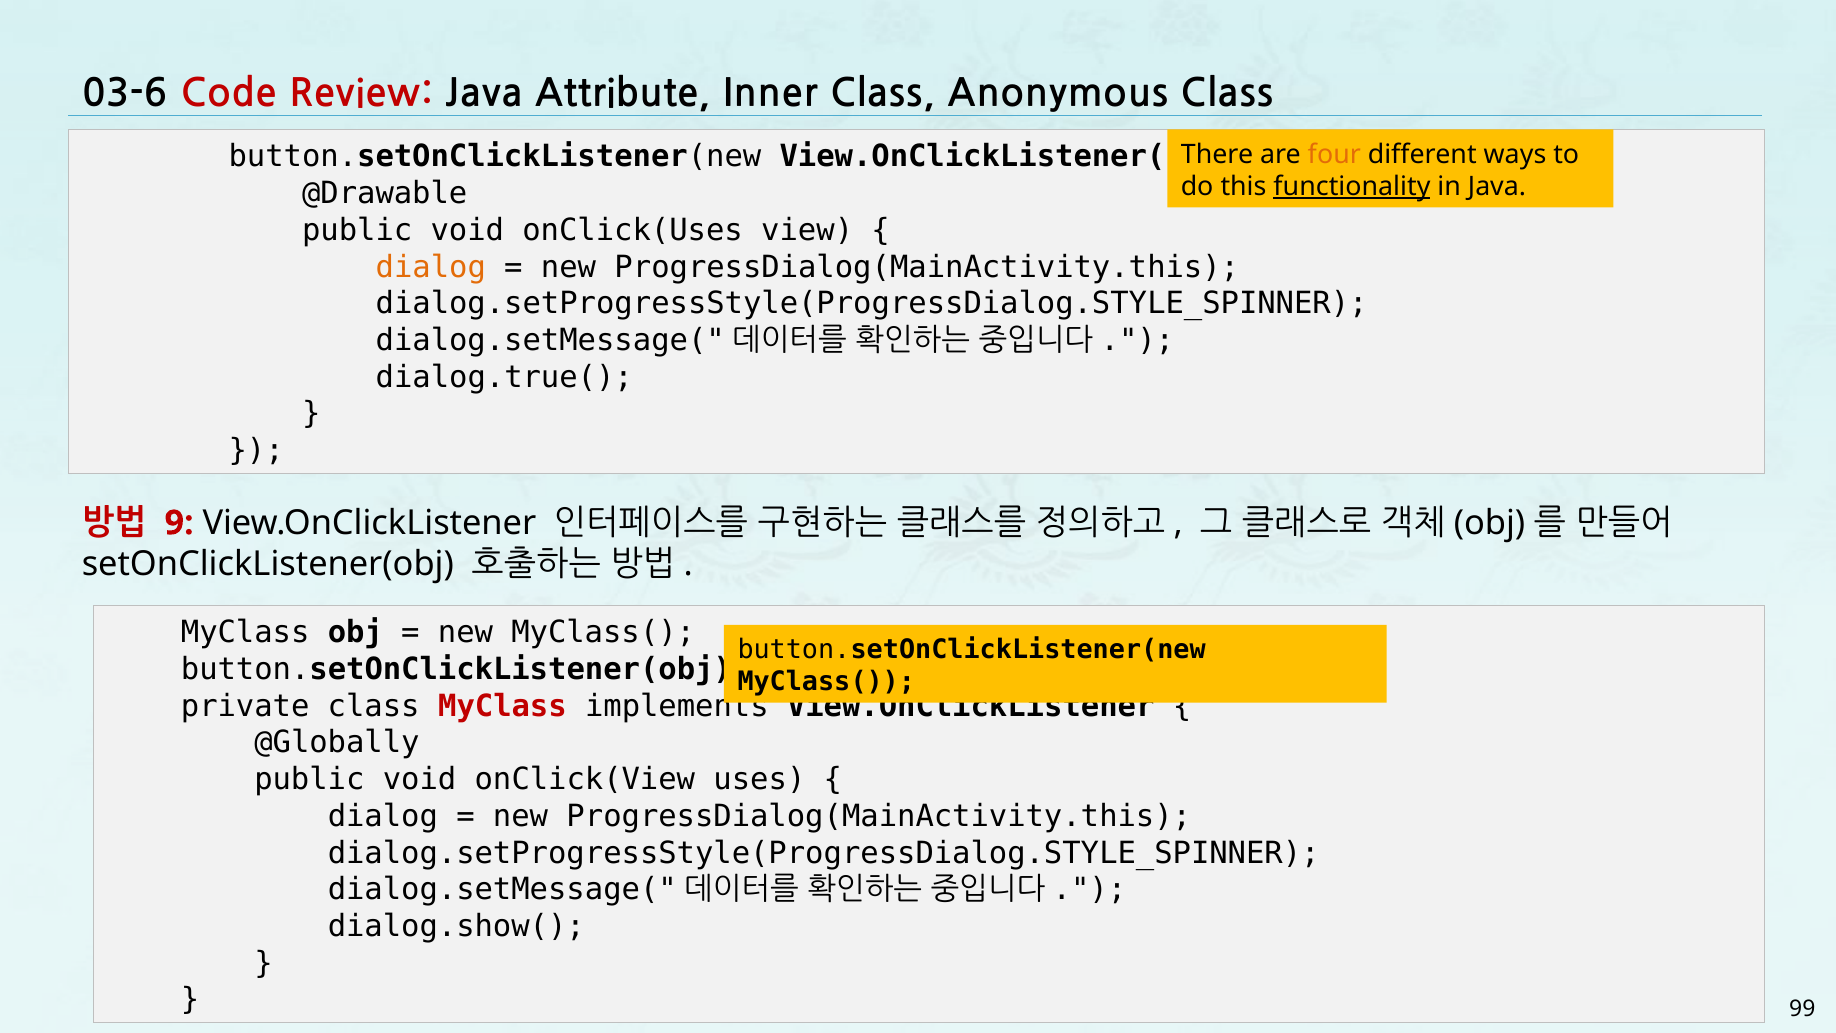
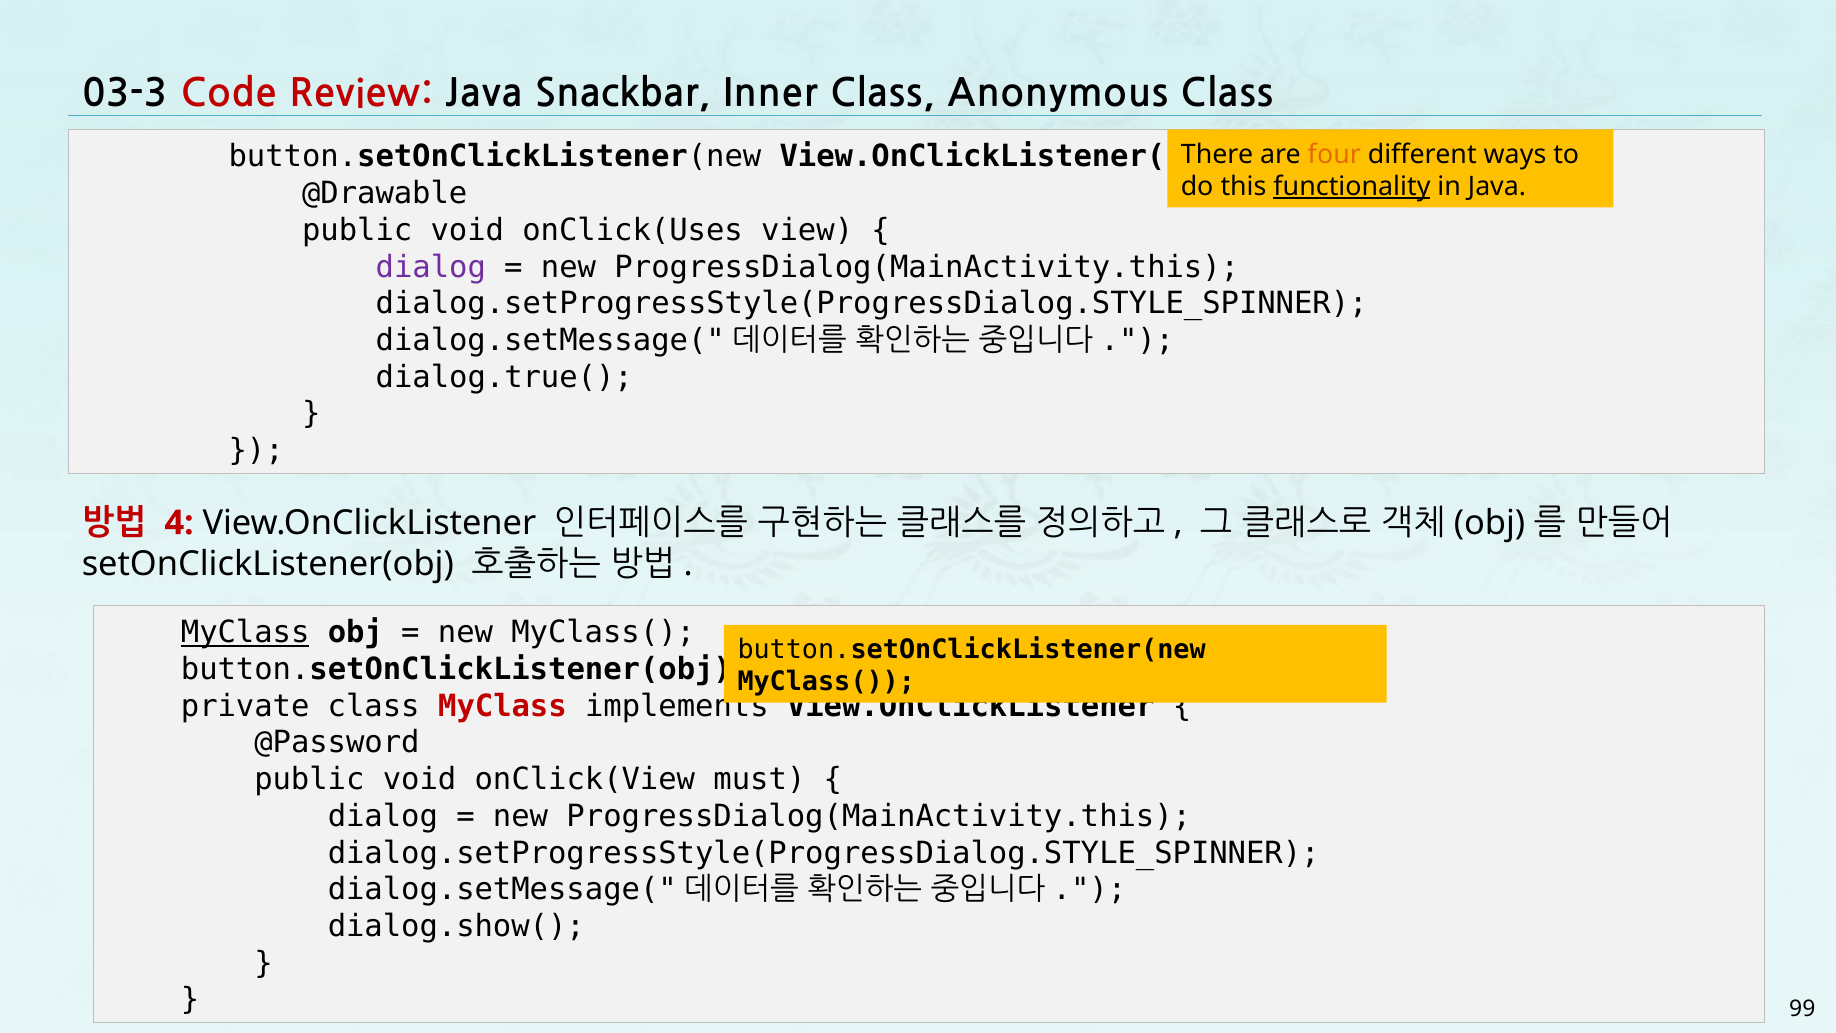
03-6: 03-6 -> 03-3
Attribute: Attribute -> Snackbar
dialog at (431, 267) colour: orange -> purple
9: 9 -> 4
MyClass at (245, 632) underline: none -> present
@Globally: @Globally -> @Password
uses: uses -> must
